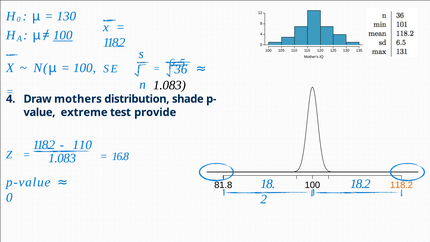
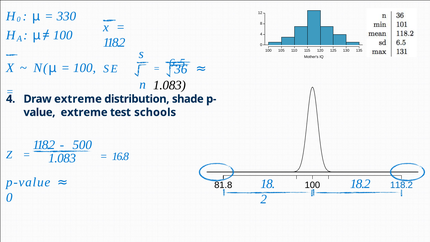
130 at (66, 16): 130 -> 330
100 at (63, 35) underline: present -> none
Draw mothers: mothers -> extreme
provide: provide -> schools
110 at (82, 145): 110 -> 500
118.2 at (401, 185) colour: orange -> blue
